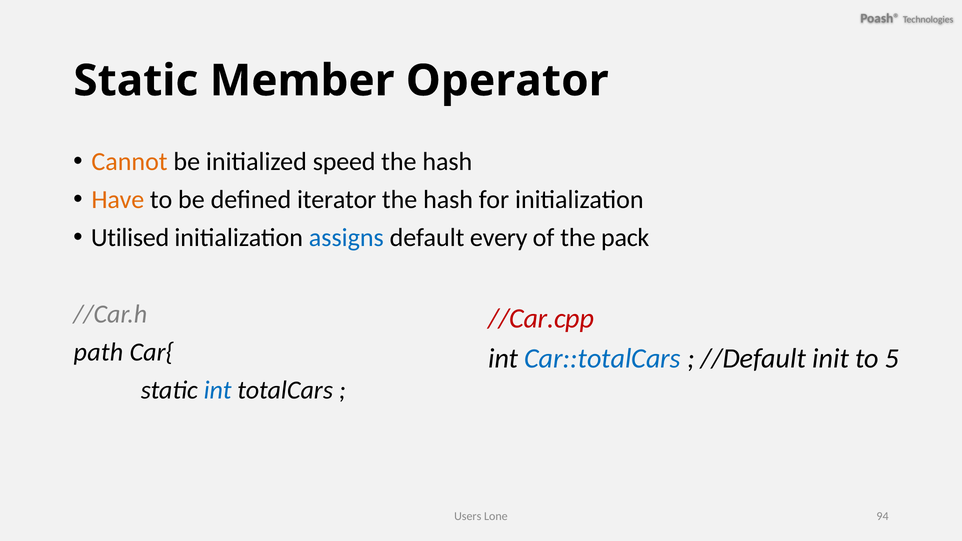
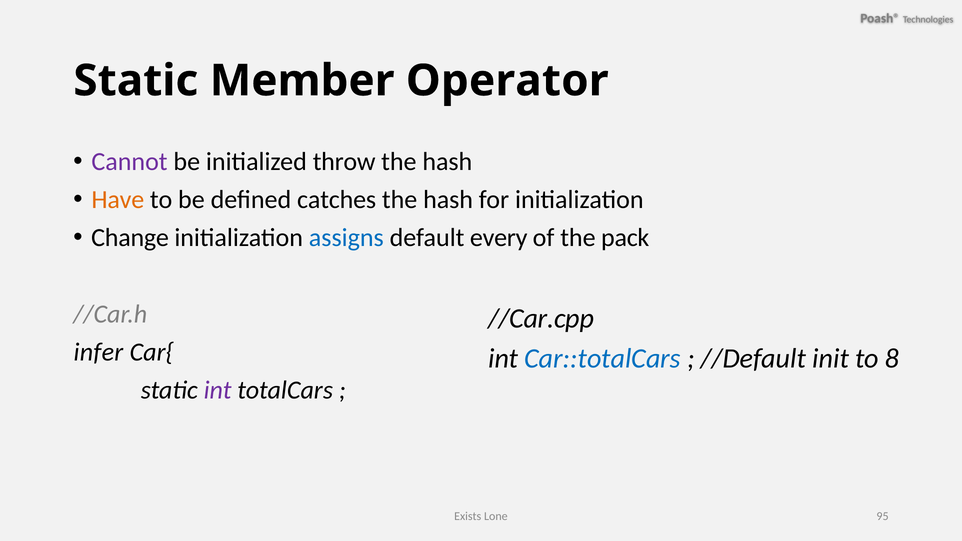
Cannot colour: orange -> purple
speed: speed -> throw
iterator: iterator -> catches
Utilised: Utilised -> Change
//Car.cpp colour: red -> black
path: path -> infer
5: 5 -> 8
int at (218, 390) colour: blue -> purple
Users: Users -> Exists
94: 94 -> 95
